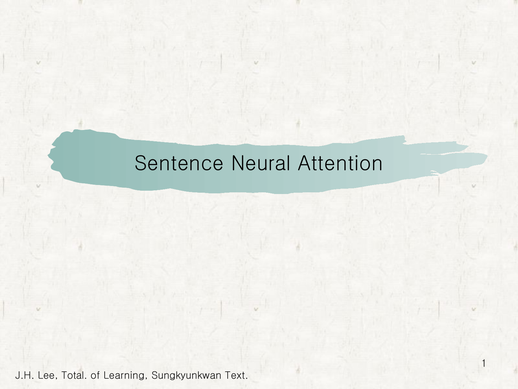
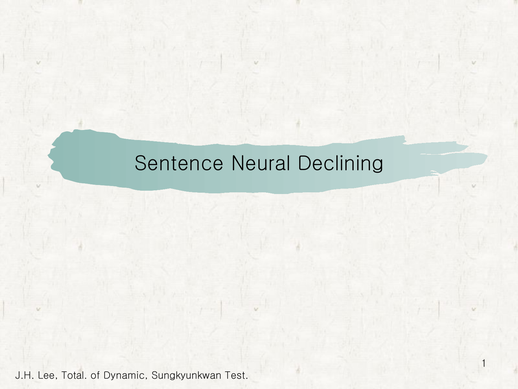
Attention: Attention -> Declining
Learning: Learning -> Dynamic
Text: Text -> Test
